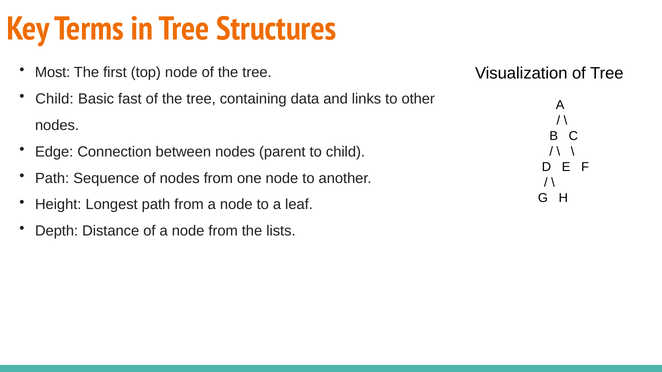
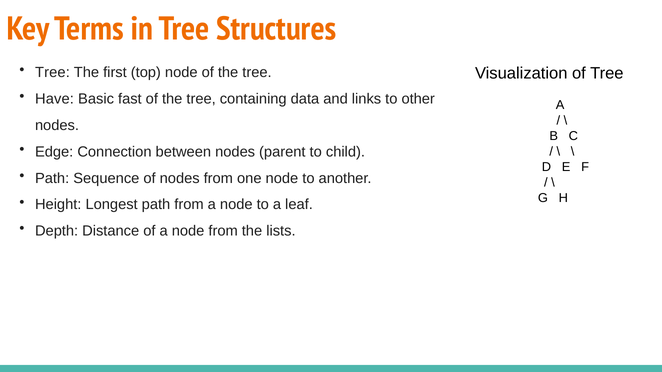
Most at (53, 73): Most -> Tree
Child at (54, 99): Child -> Have
